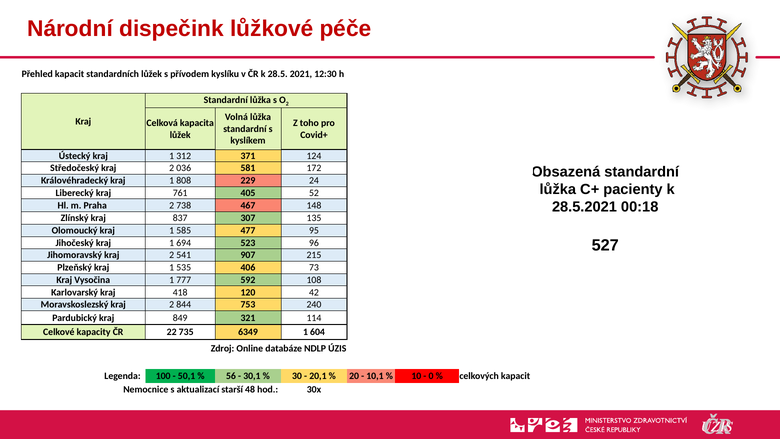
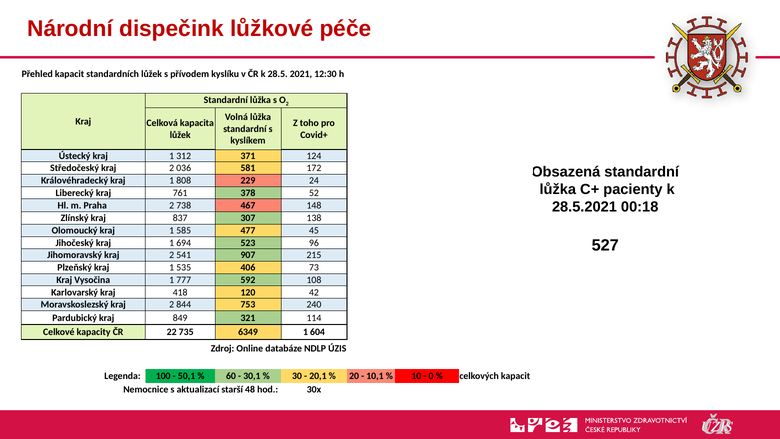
405: 405 -> 378
135: 135 -> 138
95: 95 -> 45
56: 56 -> 60
